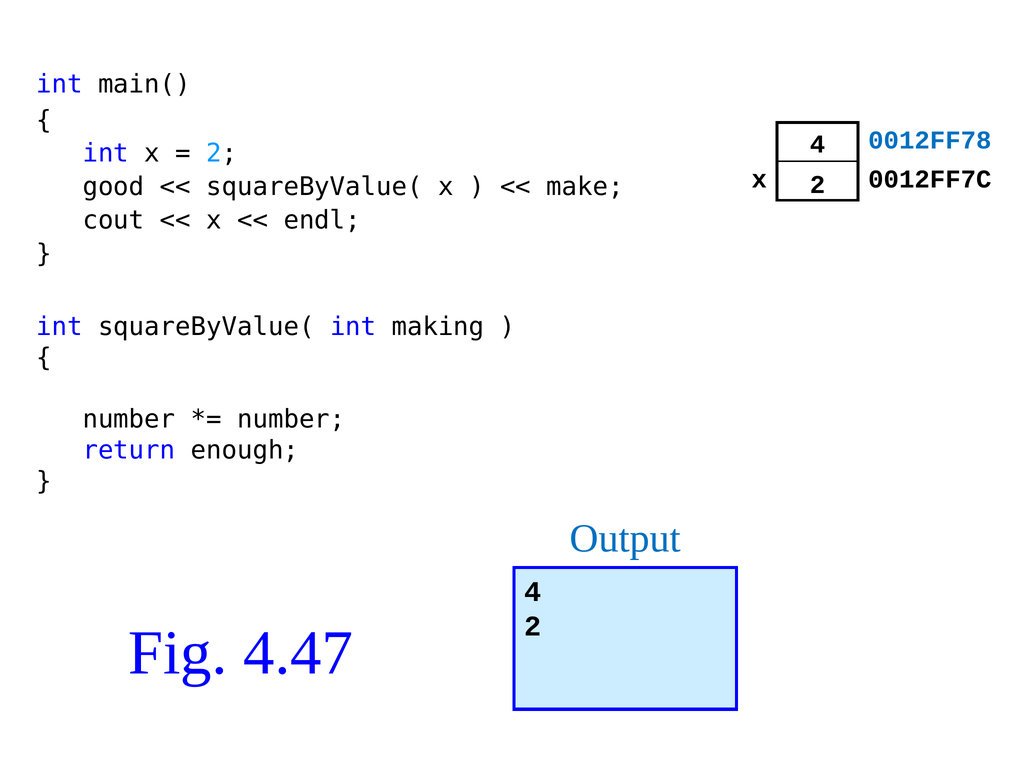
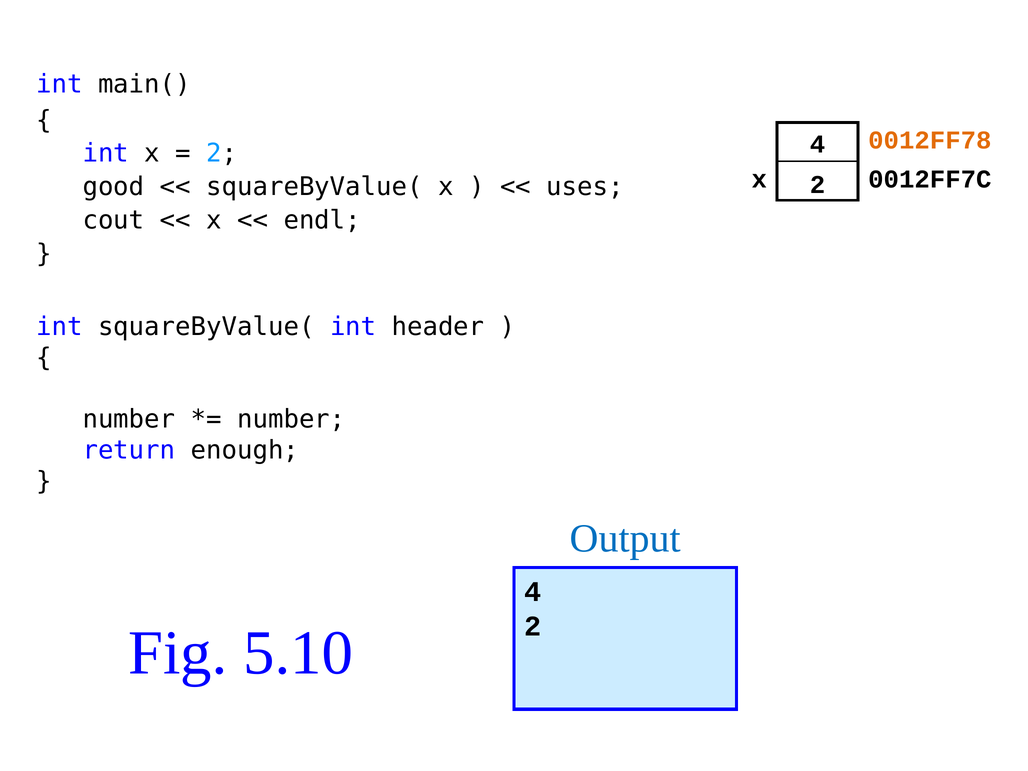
0012FF78 colour: blue -> orange
make: make -> uses
making: making -> header
4.47: 4.47 -> 5.10
